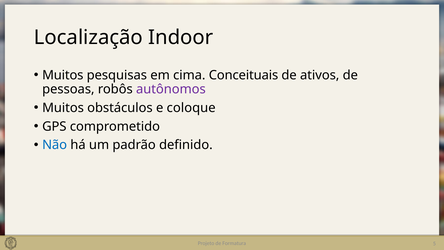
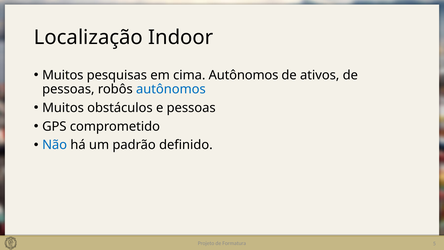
cima Conceituais: Conceituais -> Autônomos
autônomos at (171, 89) colour: purple -> blue
e coloque: coloque -> pessoas
